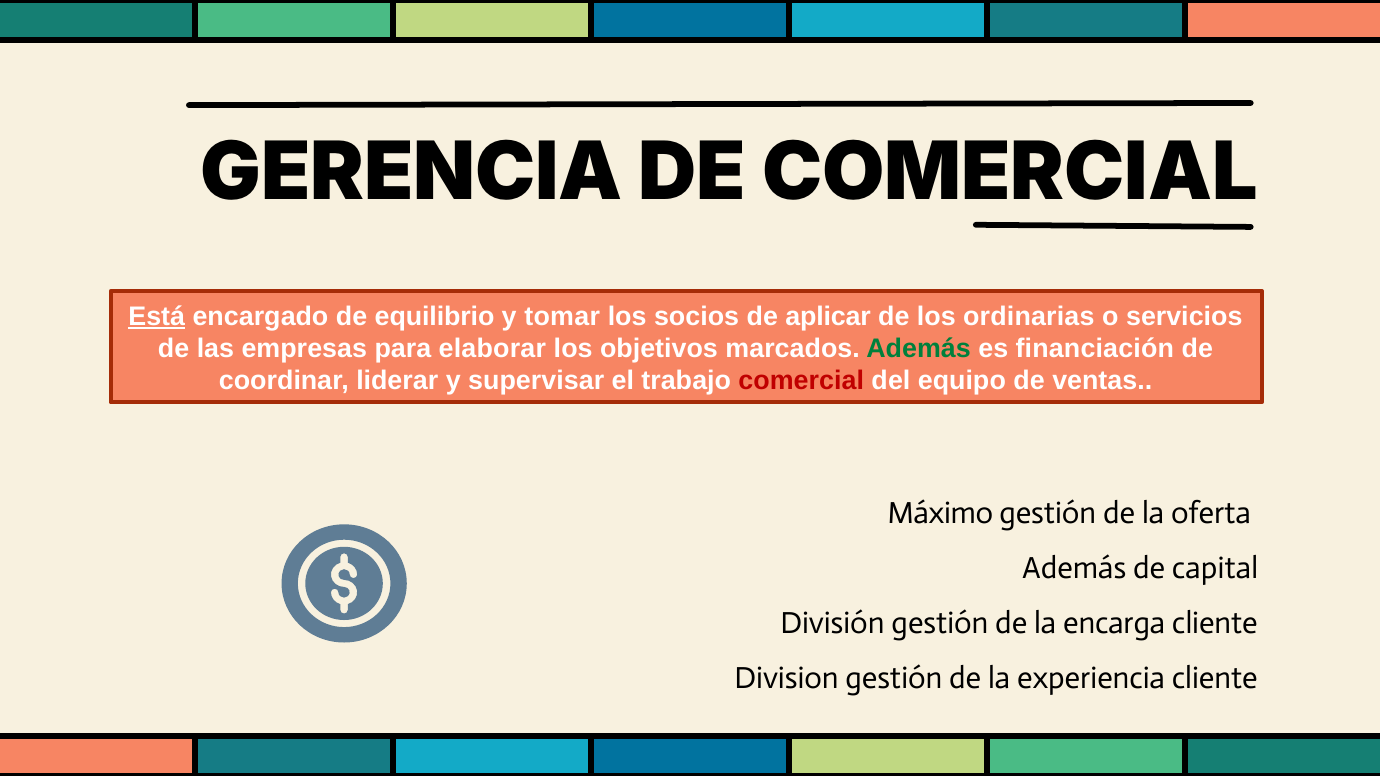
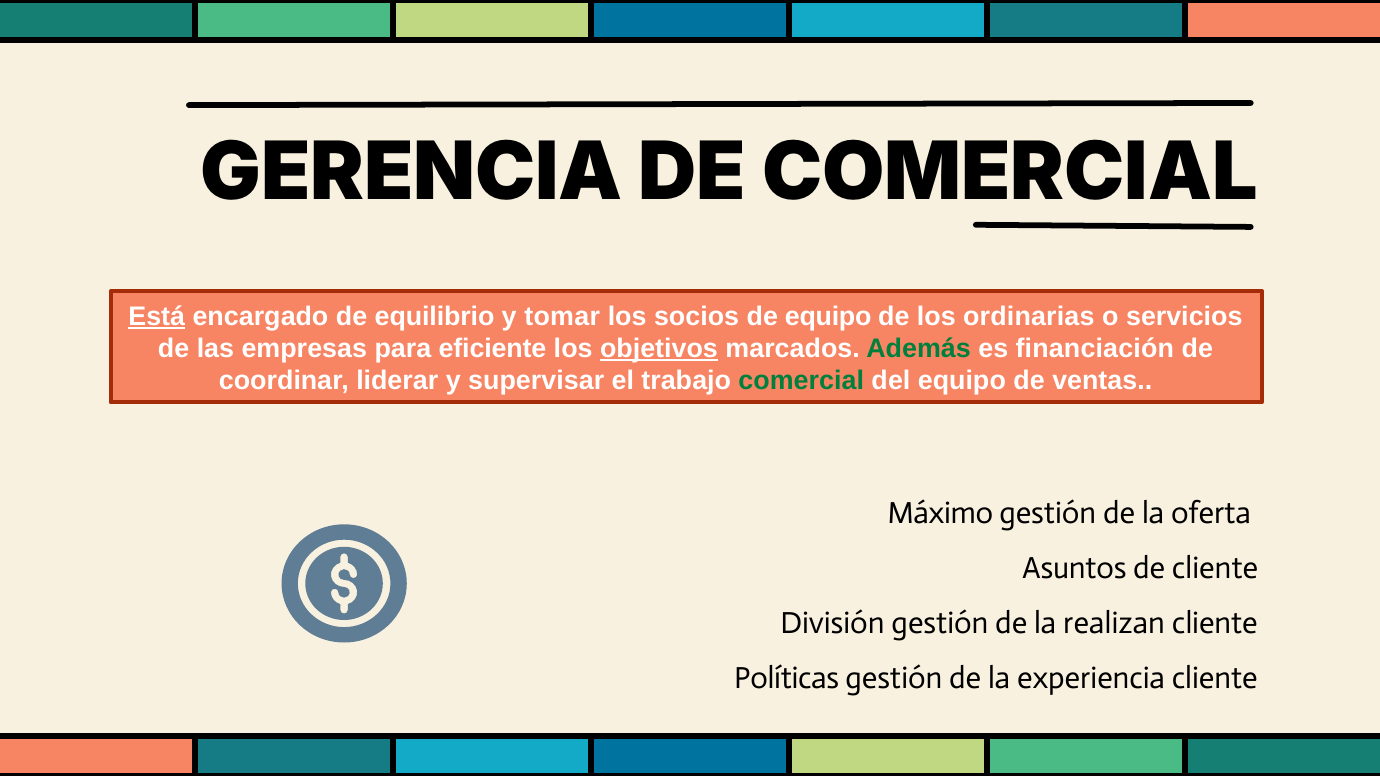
de aplicar: aplicar -> equipo
elaborar: elaborar -> eficiente
objetivos underline: none -> present
comercial at (801, 381) colour: red -> green
Además at (1074, 569): Además -> Asuntos
de capital: capital -> cliente
encarga: encarga -> realizan
Division: Division -> Políticas
